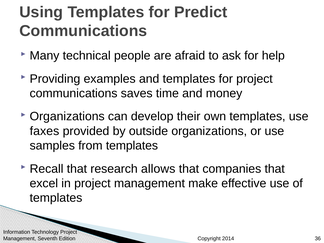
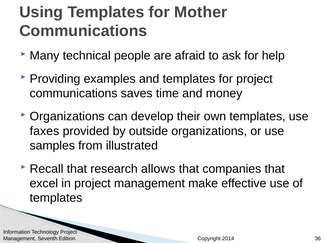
Predict: Predict -> Mother
from templates: templates -> illustrated
